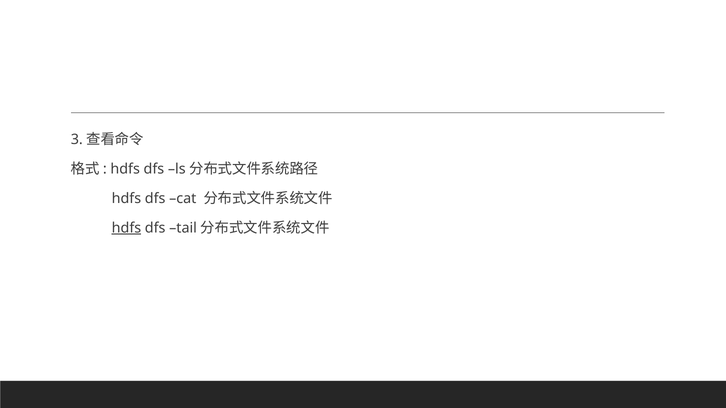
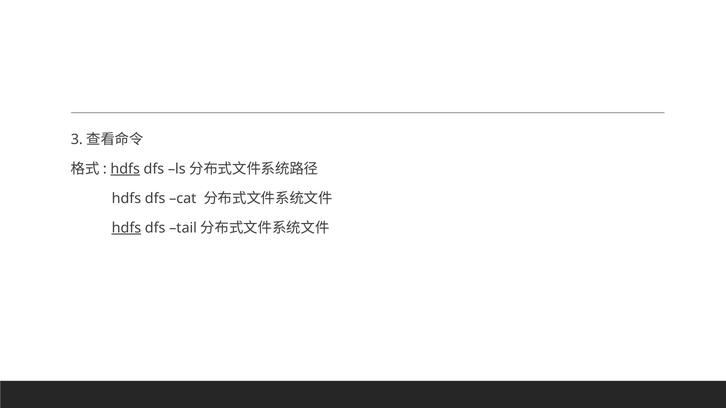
hdfs at (125, 169) underline: none -> present
